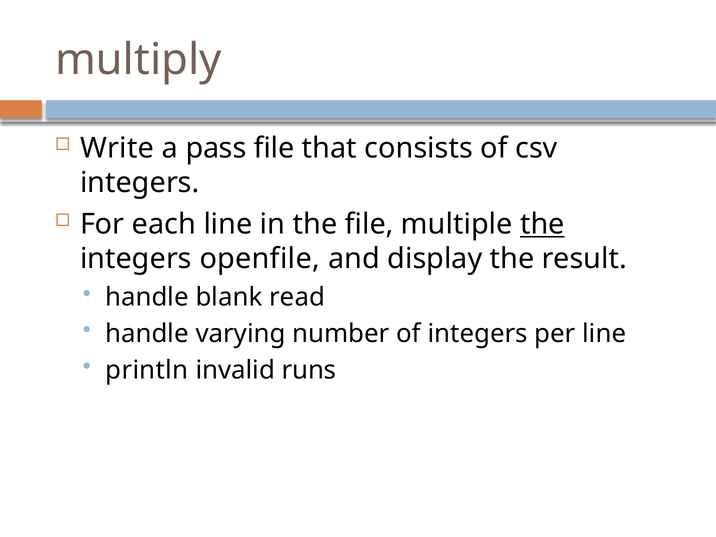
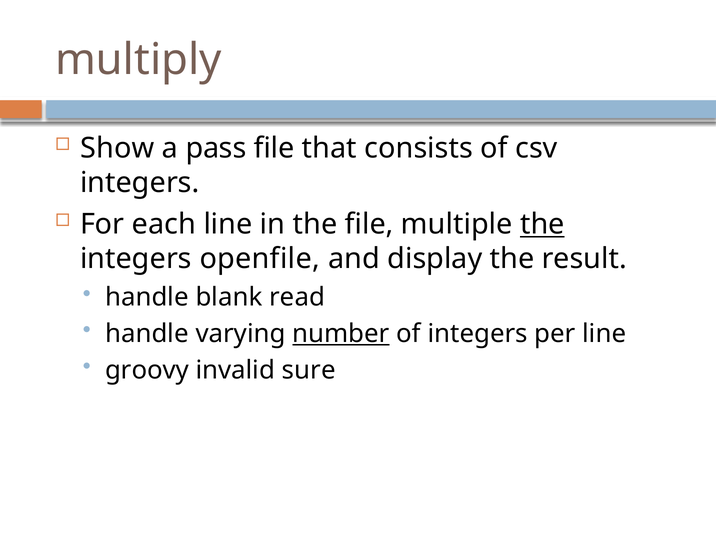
Write: Write -> Show
number underline: none -> present
println: println -> groovy
runs: runs -> sure
